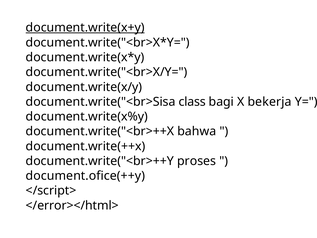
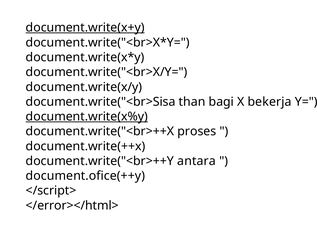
class: class -> than
document.write(x%y underline: none -> present
bahwa: bahwa -> proses
proses: proses -> antara
